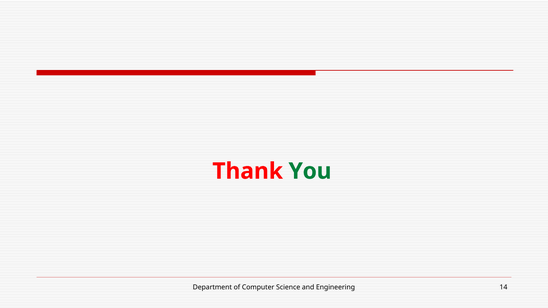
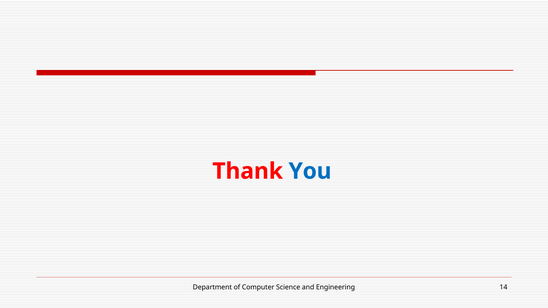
You colour: green -> blue
